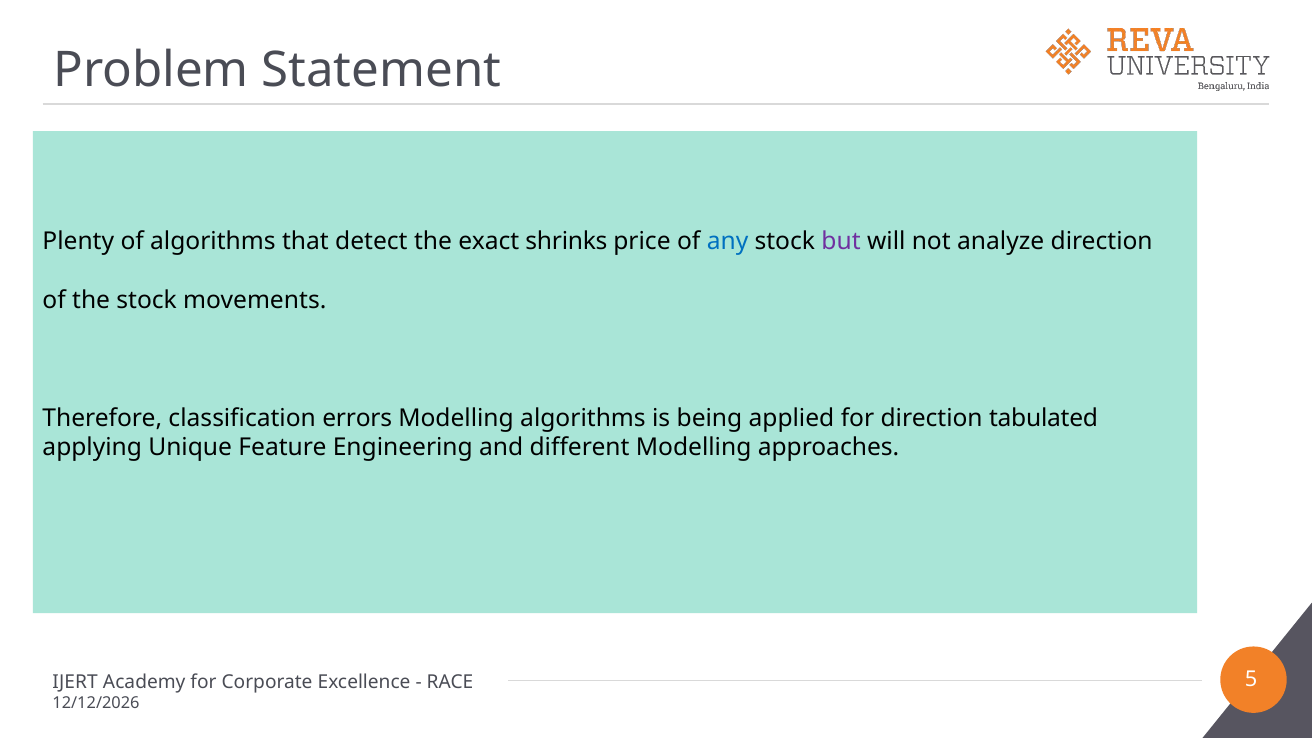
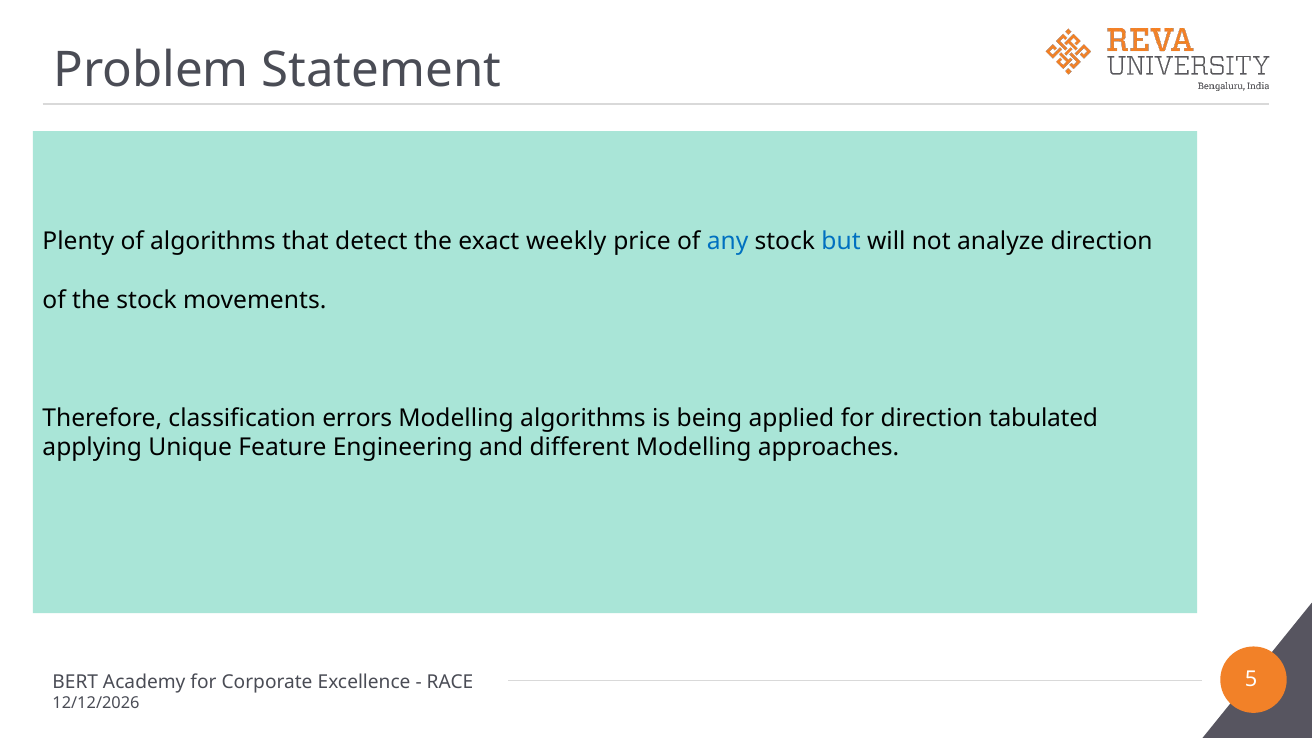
shrinks: shrinks -> weekly
but colour: purple -> blue
IJERT: IJERT -> BERT
